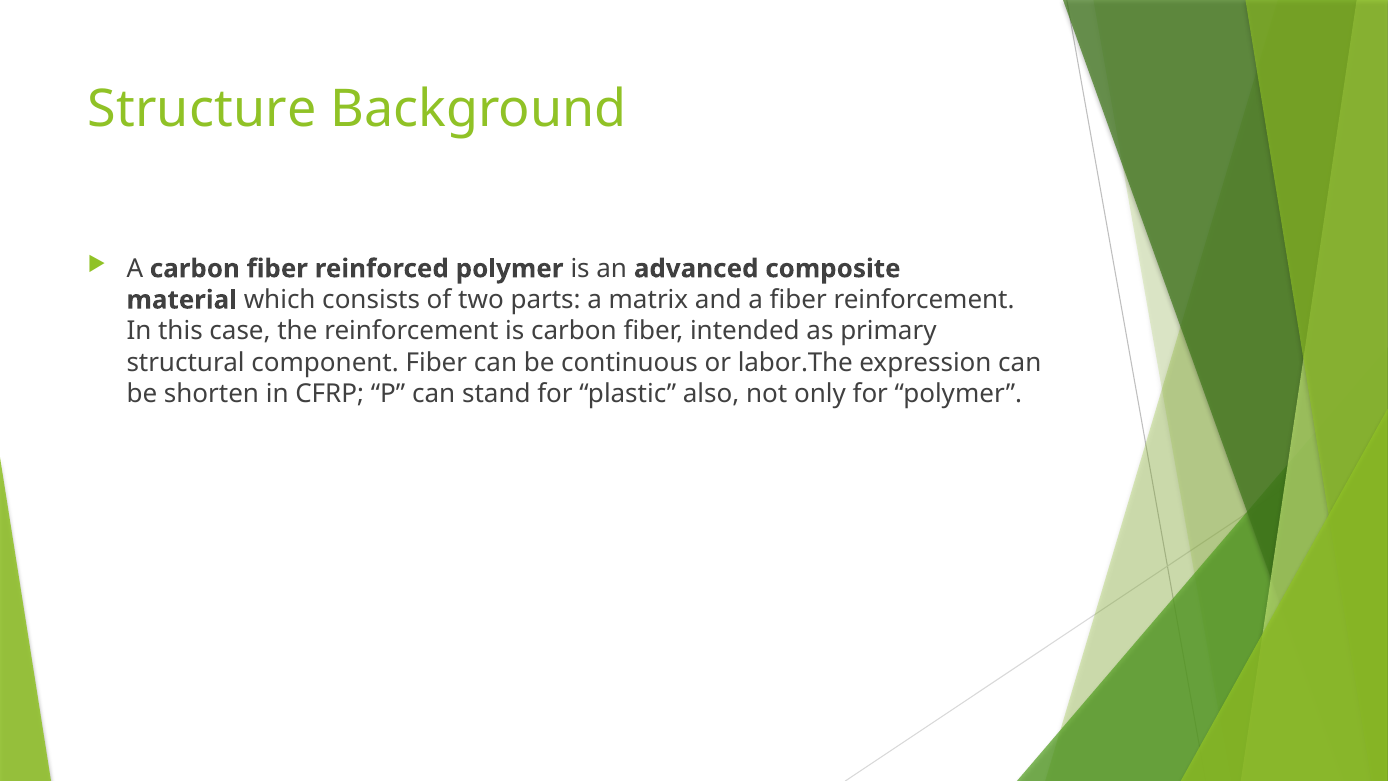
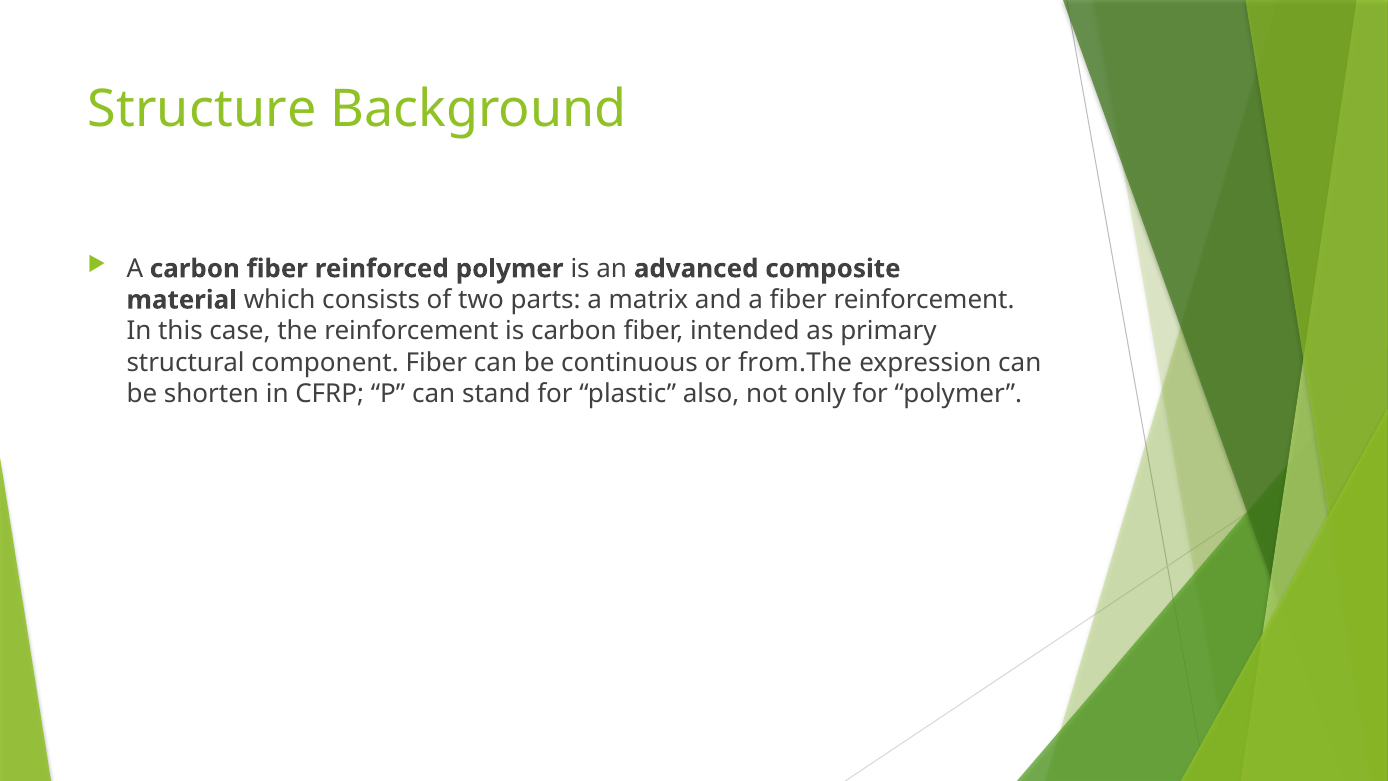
labor.The: labor.The -> from.The
